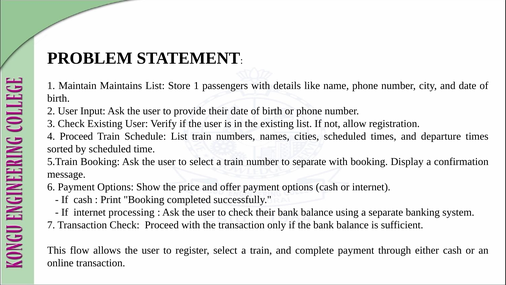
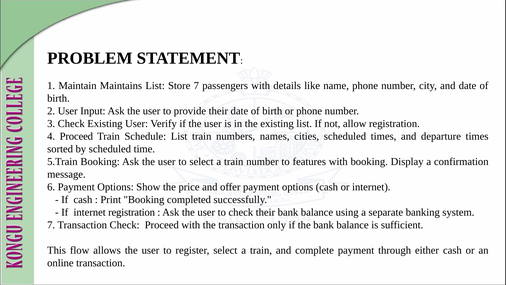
Store 1: 1 -> 7
to separate: separate -> features
internet processing: processing -> registration
